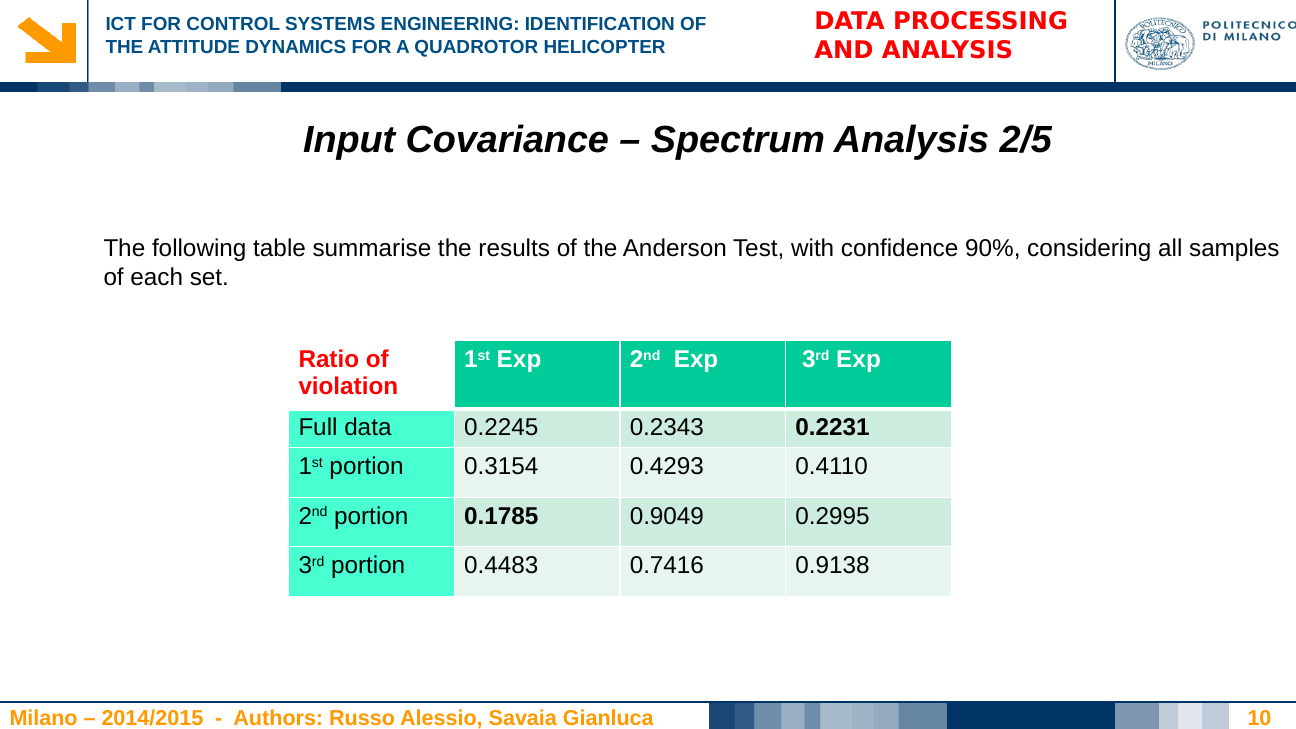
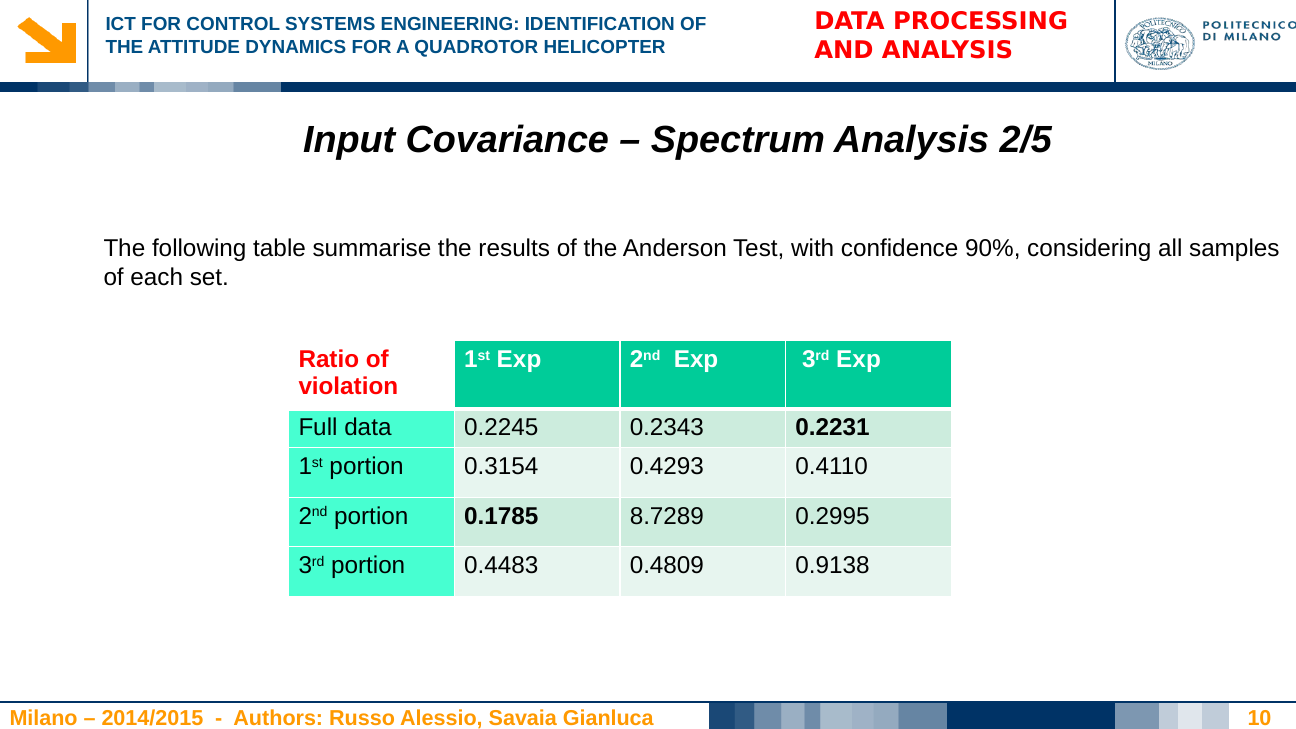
0.9049: 0.9049 -> 8.7289
0.7416: 0.7416 -> 0.4809
